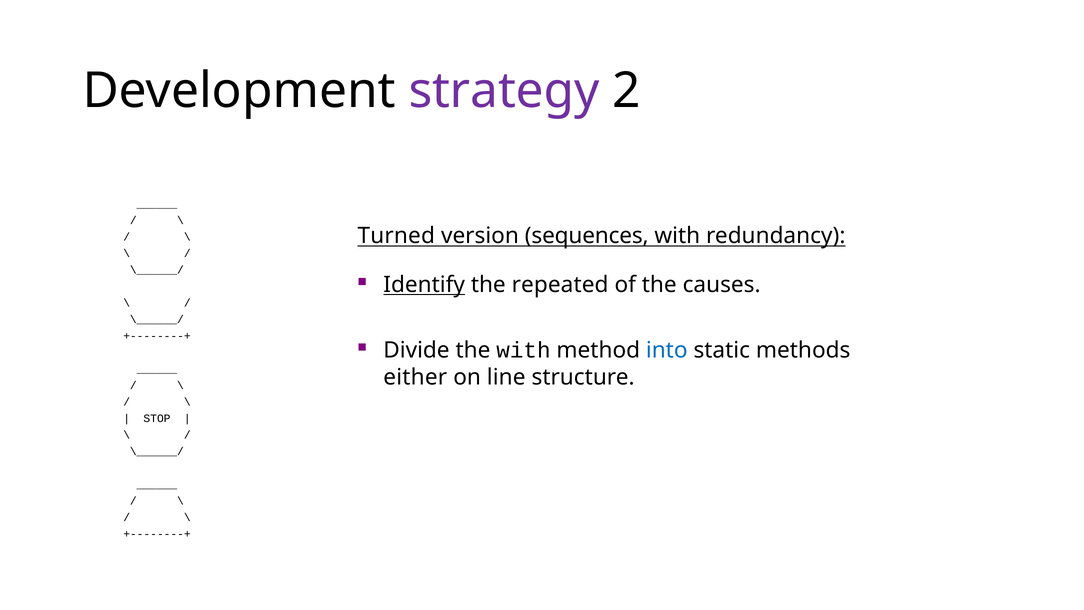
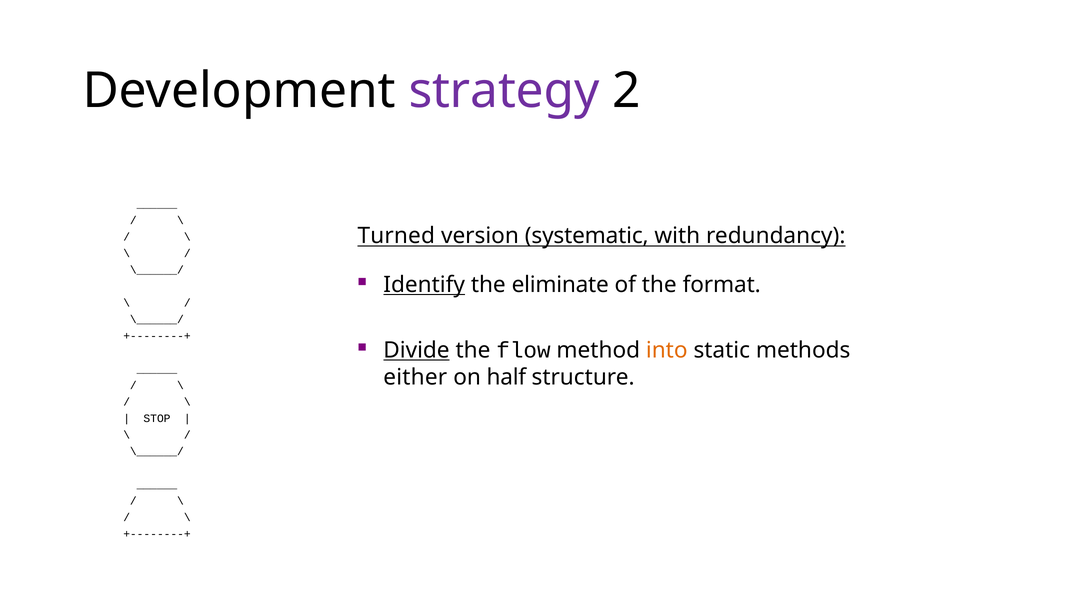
sequences: sequences -> systematic
repeated: repeated -> eliminate
causes: causes -> format
Divide underline: none -> present
the with: with -> flow
into colour: blue -> orange
line: line -> half
